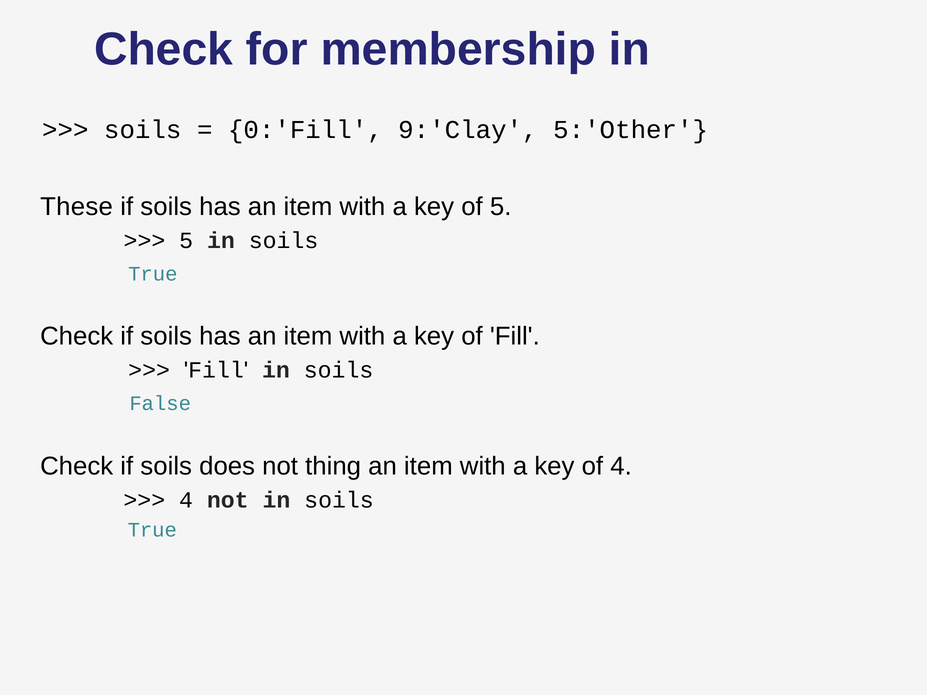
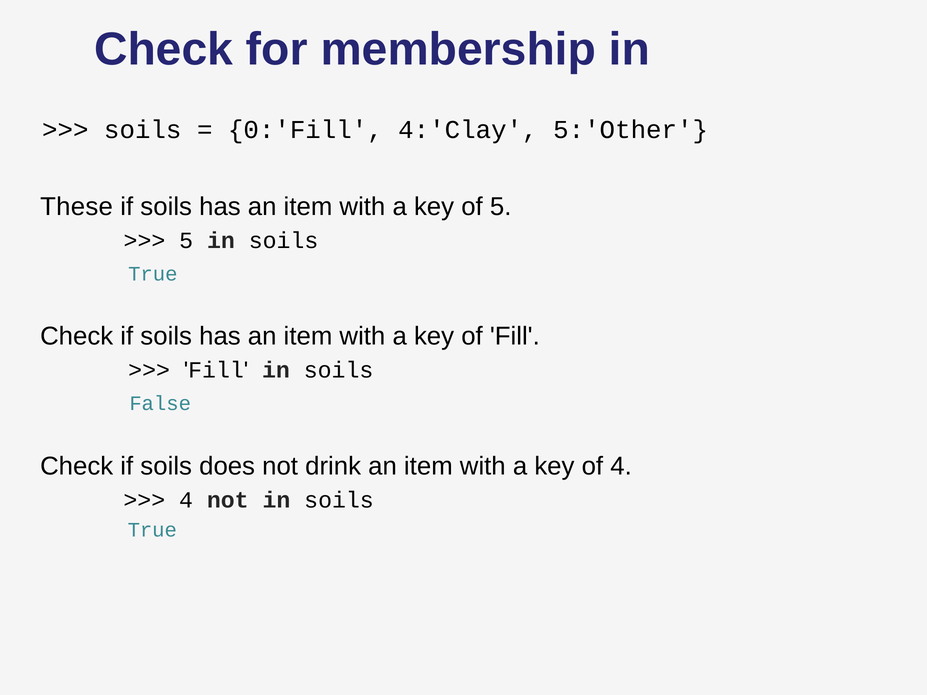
9:'Clay: 9:'Clay -> 4:'Clay
thing: thing -> drink
